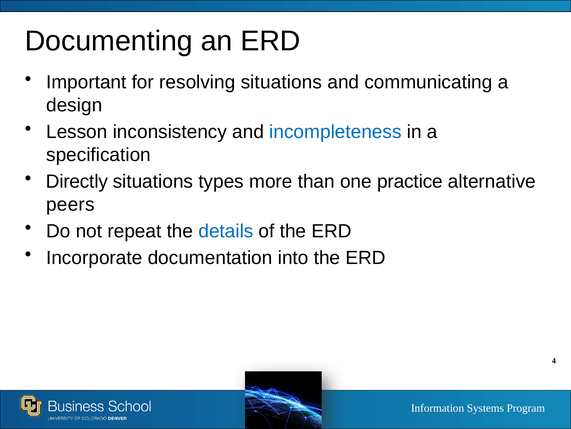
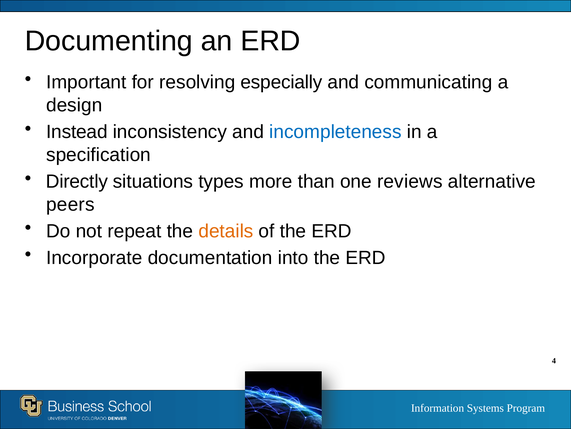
resolving situations: situations -> especially
Lesson: Lesson -> Instead
practice: practice -> reviews
details colour: blue -> orange
